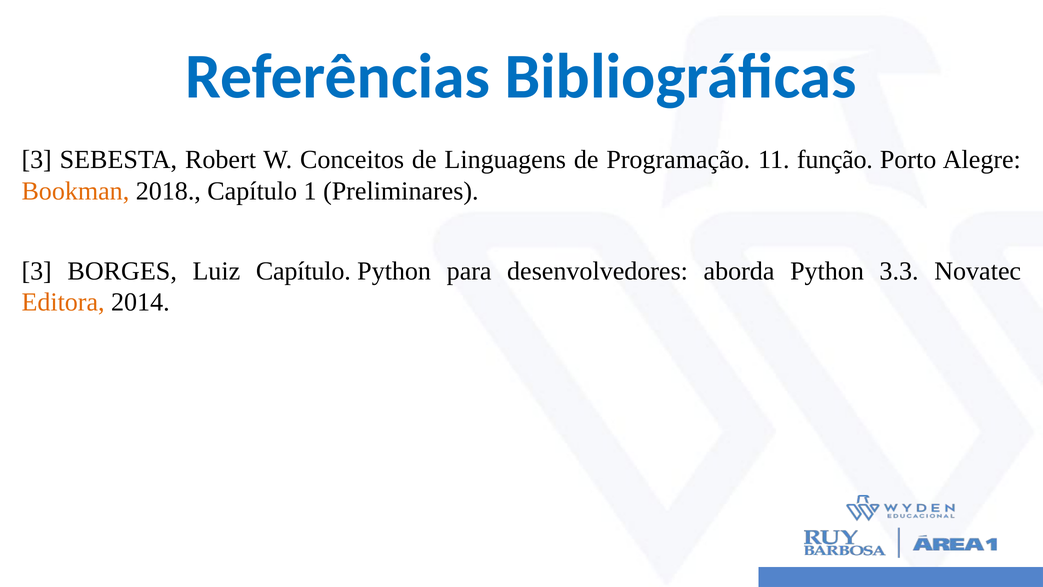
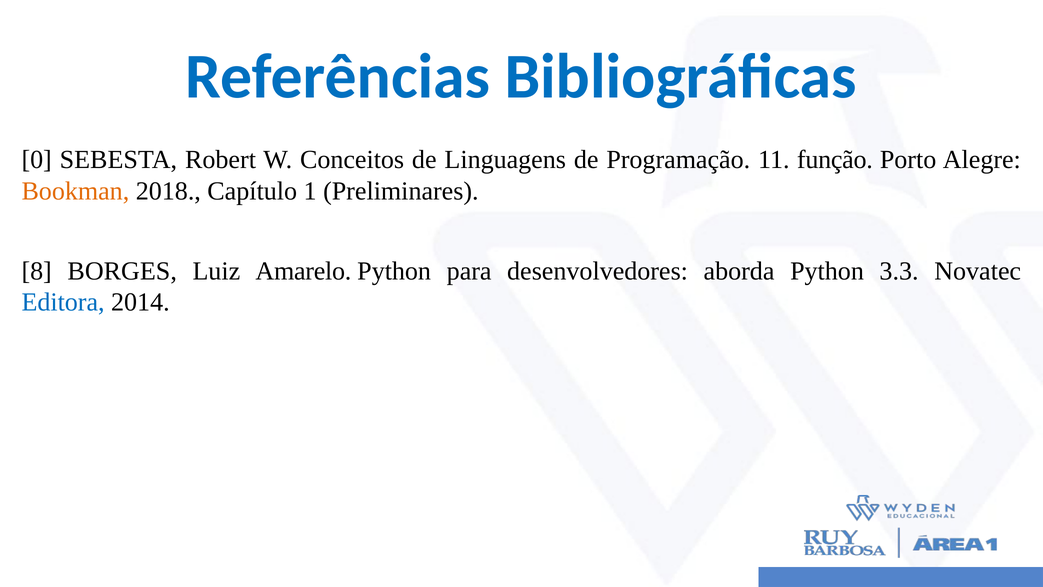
3 at (37, 160): 3 -> 0
3 at (37, 271): 3 -> 8
Luiz Capítulo: Capítulo -> Amarelo
Editora colour: orange -> blue
